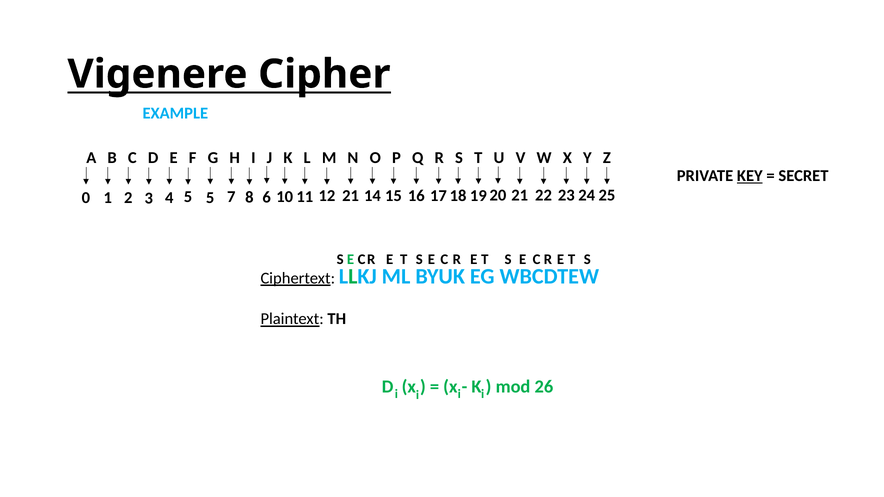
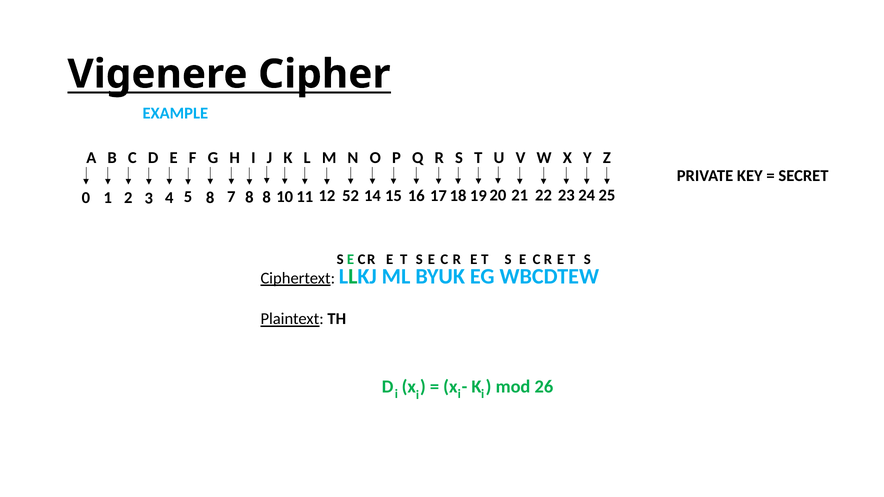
KEY underline: present -> none
5 5: 5 -> 8
8 6: 6 -> 8
12 21: 21 -> 52
